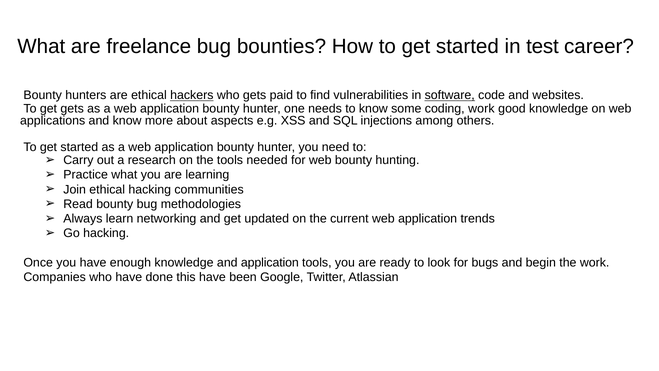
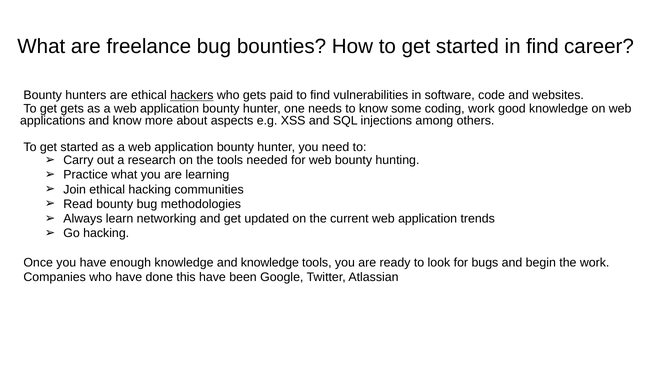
in test: test -> find
software underline: present -> none
and application: application -> knowledge
